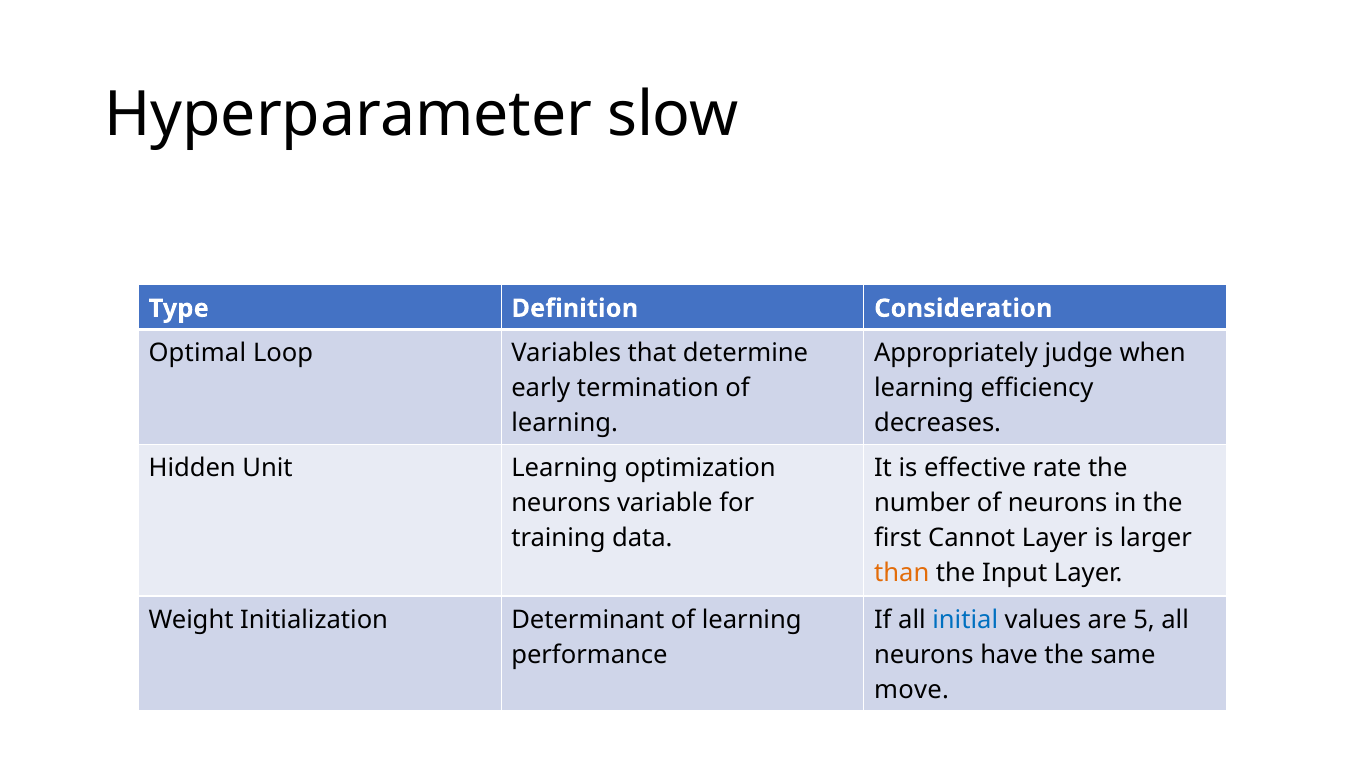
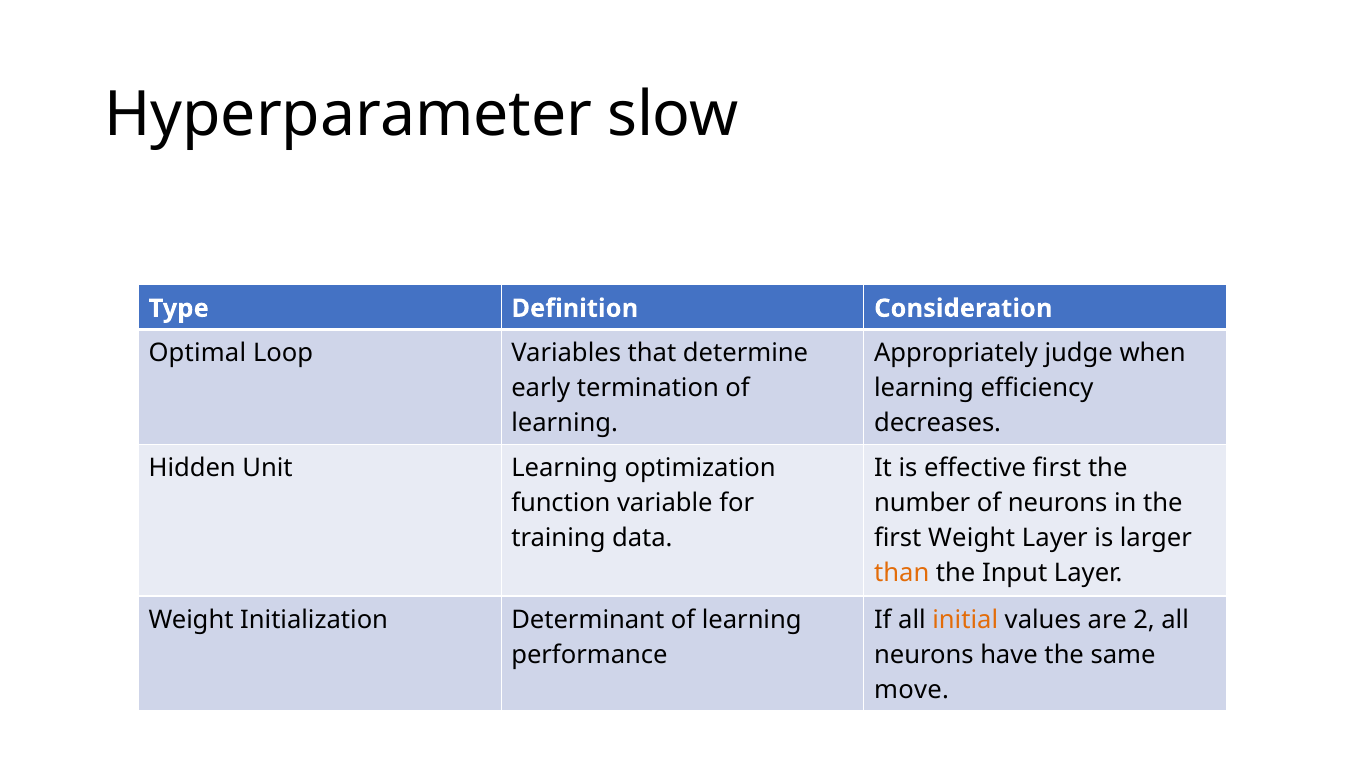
effective rate: rate -> first
neurons at (561, 503): neurons -> function
first Cannot: Cannot -> Weight
initial colour: blue -> orange
5: 5 -> 2
